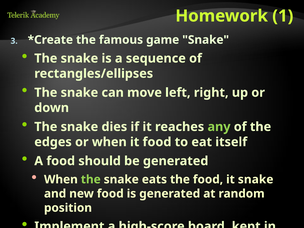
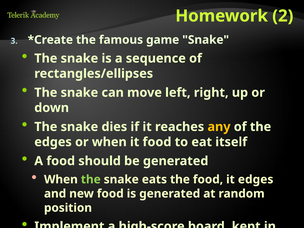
1: 1 -> 2
any colour: light green -> yellow
it snake: snake -> edges
